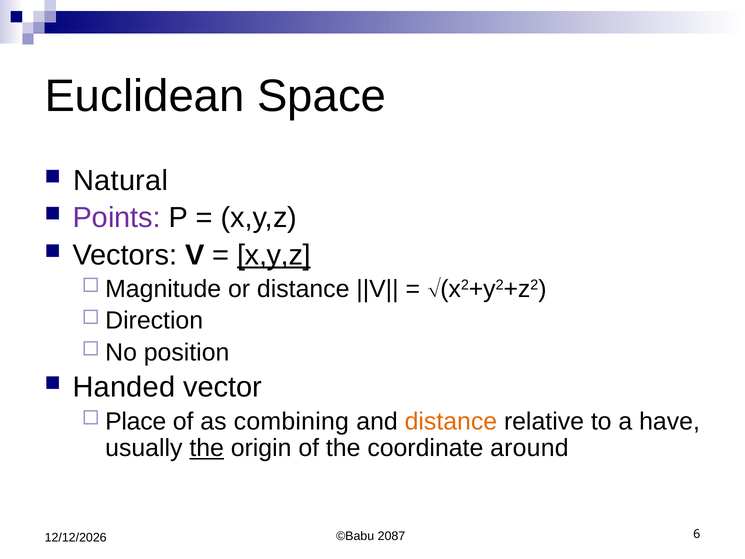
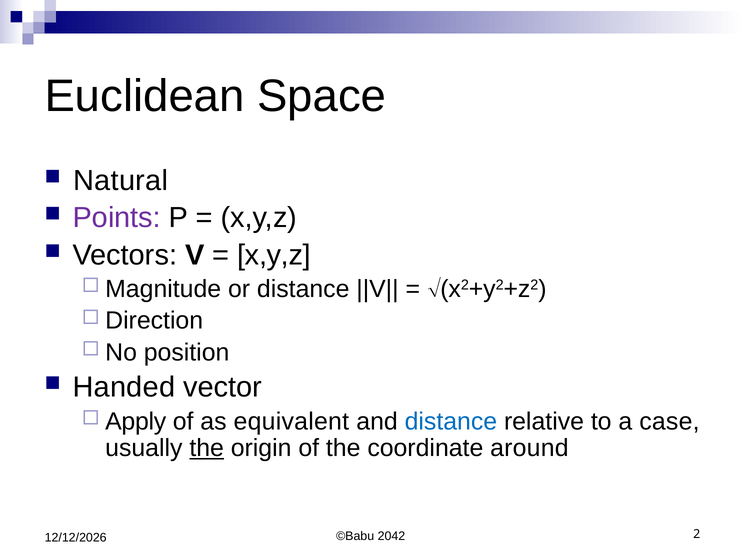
x,y,z at (274, 255) underline: present -> none
Place: Place -> Apply
combining: combining -> equivalent
distance at (451, 421) colour: orange -> blue
have: have -> case
2087: 2087 -> 2042
6: 6 -> 2
